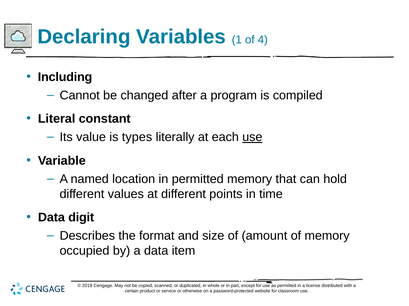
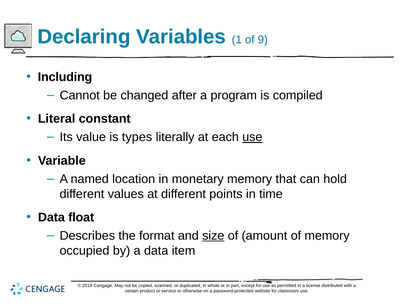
4: 4 -> 9
in permitted: permitted -> monetary
digit: digit -> float
size underline: none -> present
